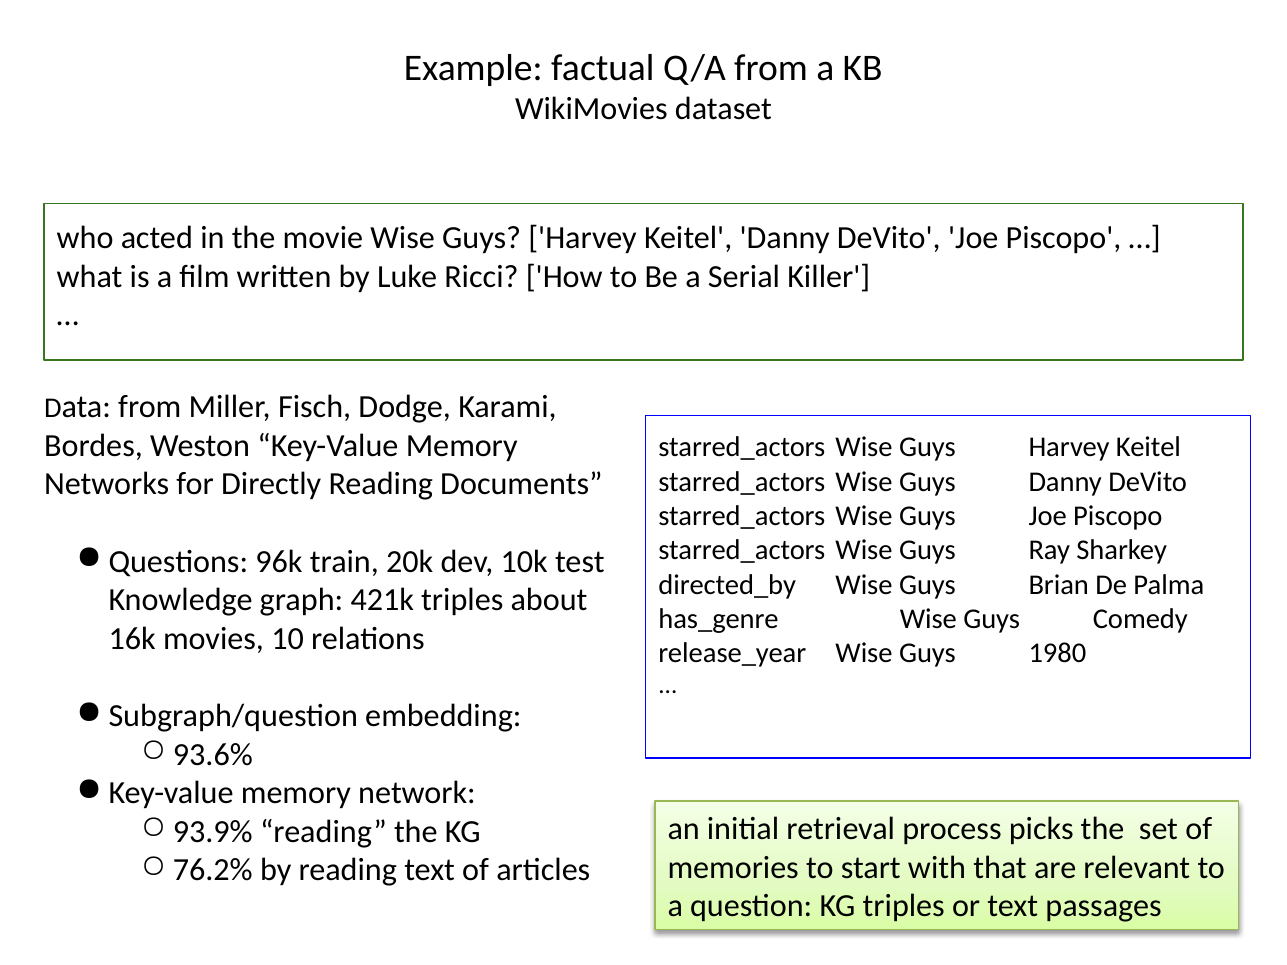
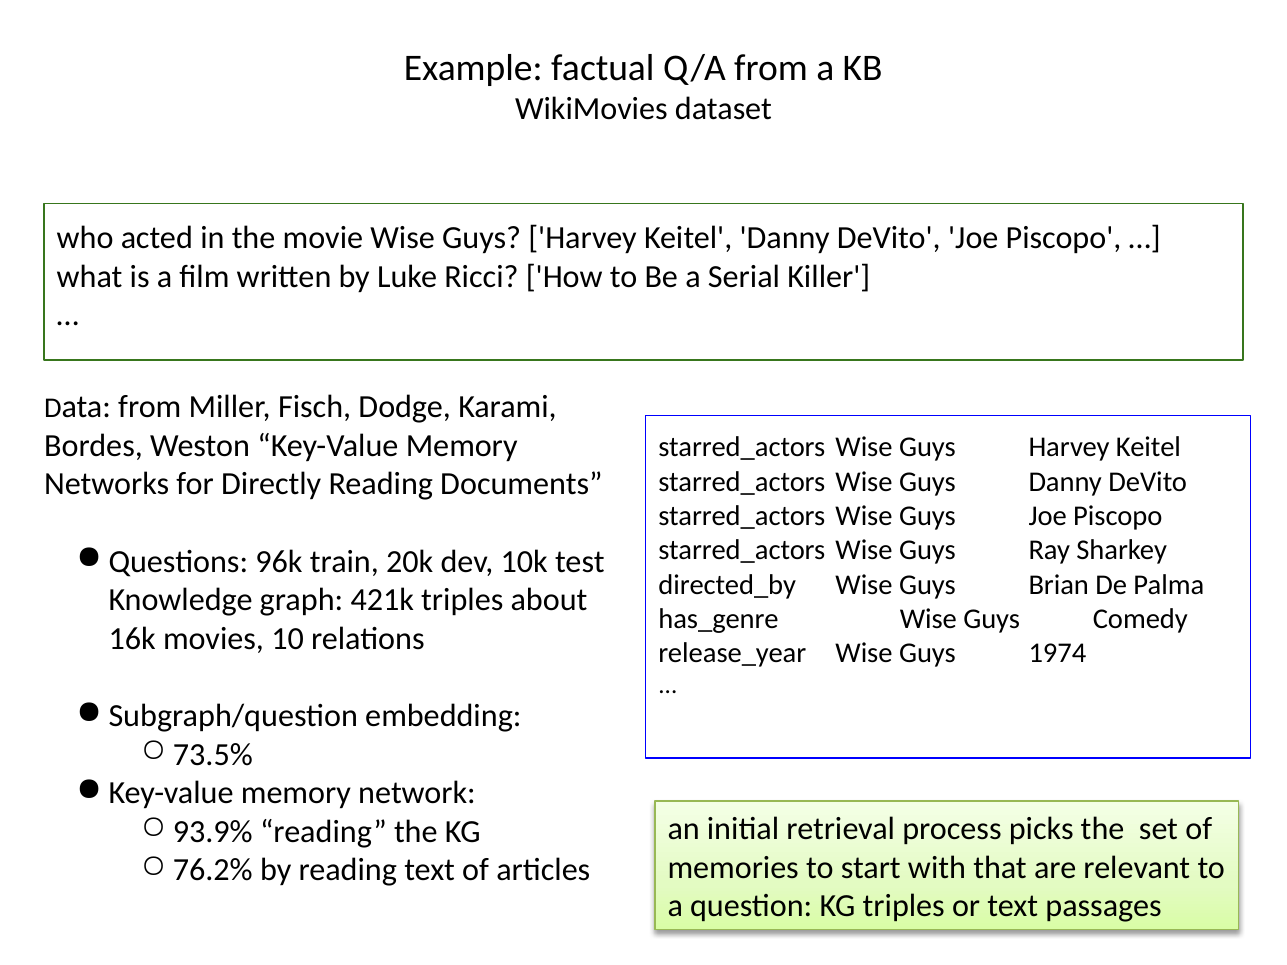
1980: 1980 -> 1974
93.6%: 93.6% -> 73.5%
